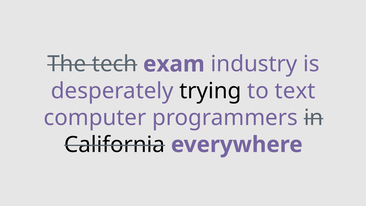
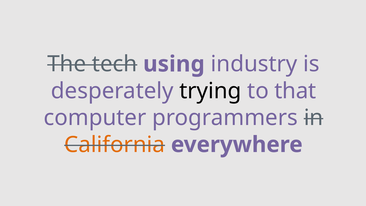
exam: exam -> using
text: text -> that
California colour: black -> orange
